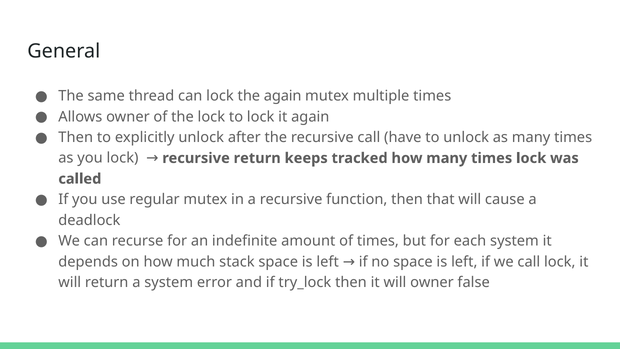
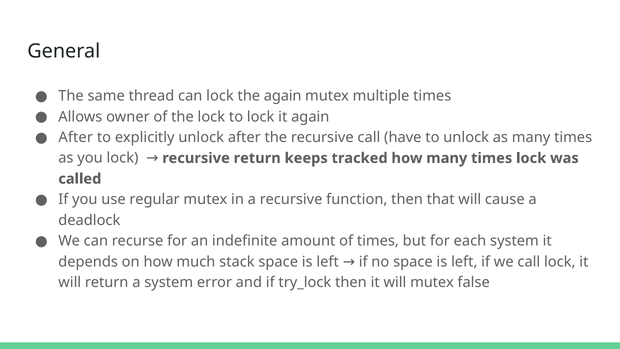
Then at (76, 137): Then -> After
will owner: owner -> mutex
